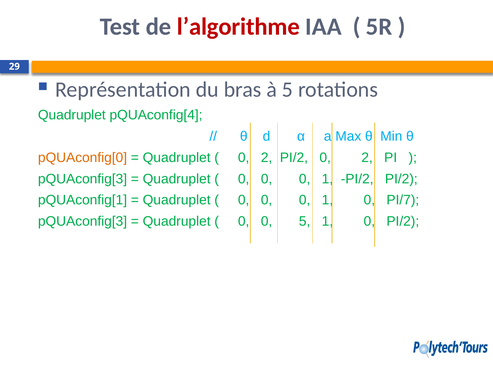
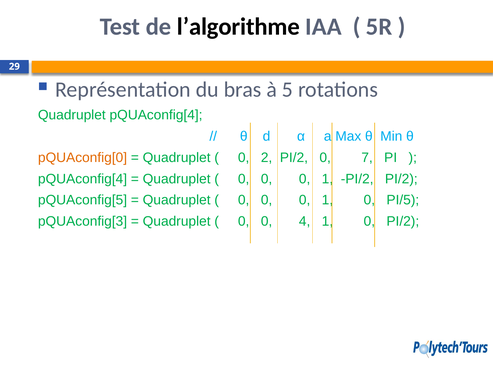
l’algorithme colour: red -> black
PI/2 0 2: 2 -> 7
pQUAconfig[3 at (83, 179): pQUAconfig[3 -> pQUAconfig[4
pQUAconfig[1: pQUAconfig[1 -> pQUAconfig[5
PI/7: PI/7 -> PI/5
0 5: 5 -> 4
